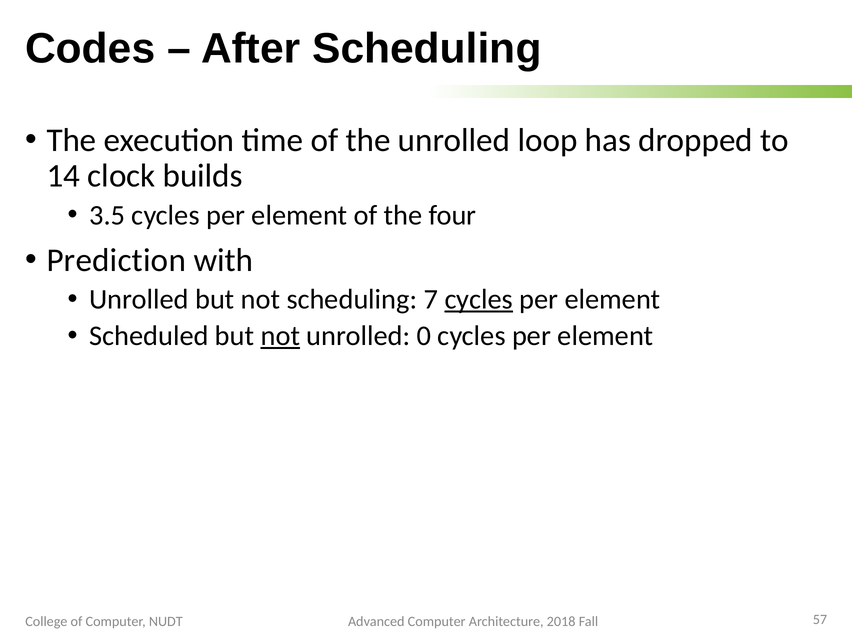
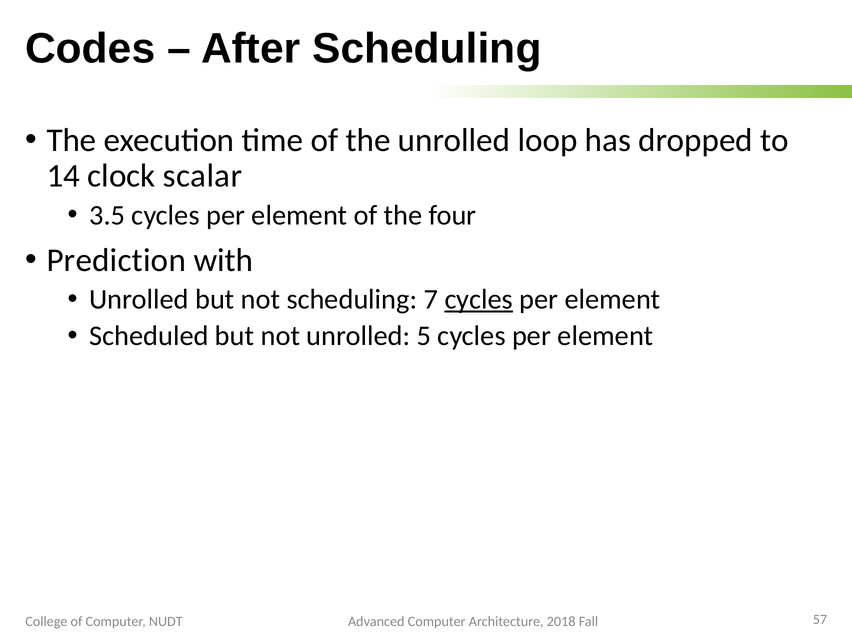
builds: builds -> scalar
not at (280, 336) underline: present -> none
0: 0 -> 5
